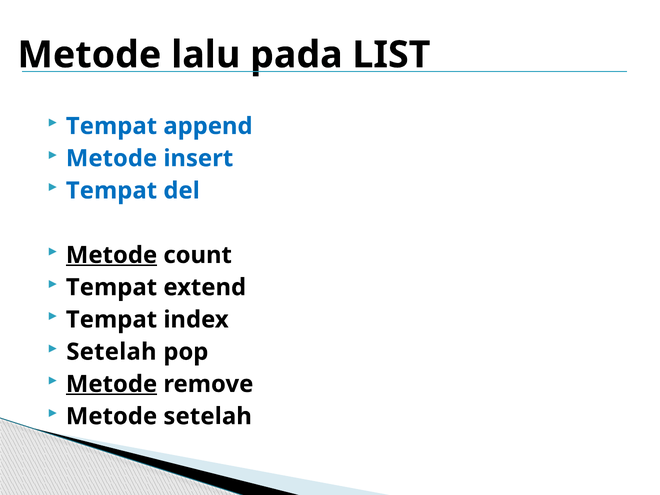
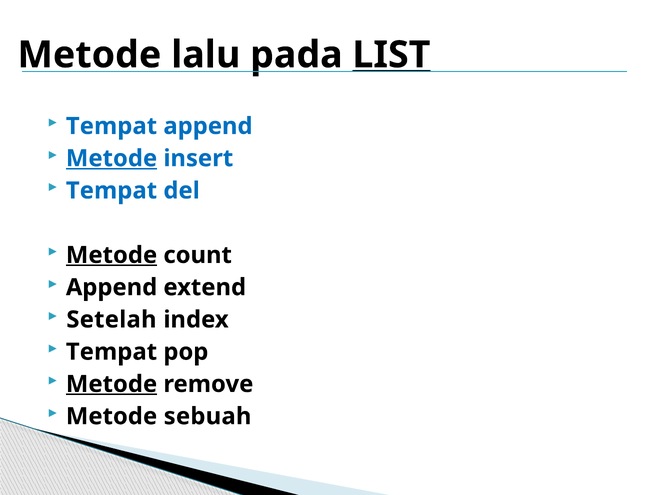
LIST underline: none -> present
Metode at (112, 158) underline: none -> present
Tempat at (112, 287): Tempat -> Append
Tempat at (112, 320): Tempat -> Setelah
Setelah at (111, 352): Setelah -> Tempat
Metode setelah: setelah -> sebuah
